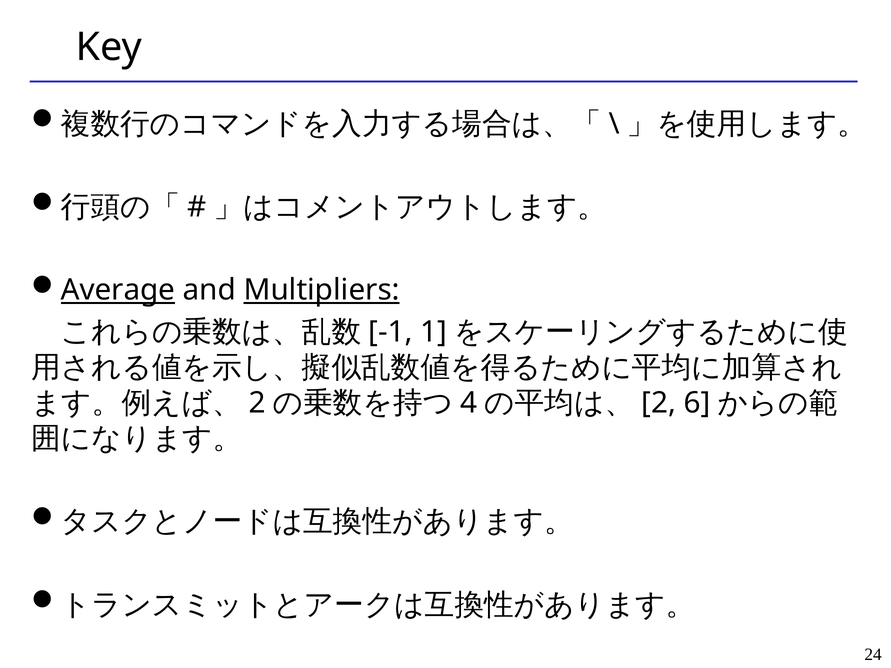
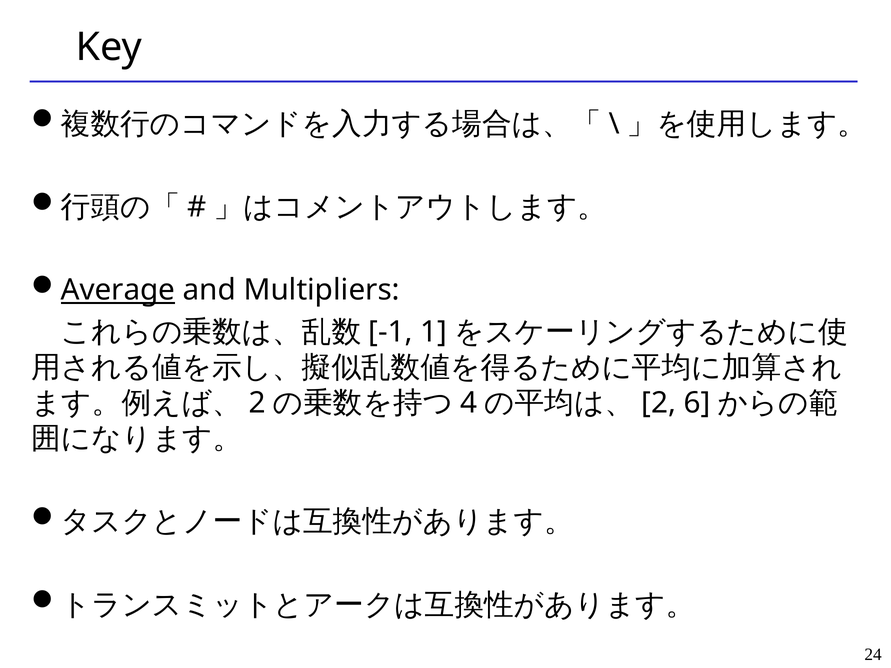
Multipliers underline: present -> none
